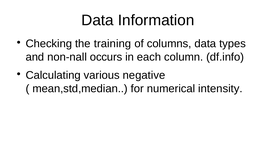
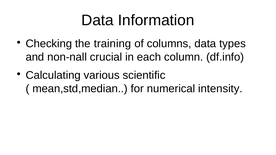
occurs: occurs -> crucial
negative: negative -> scientific
